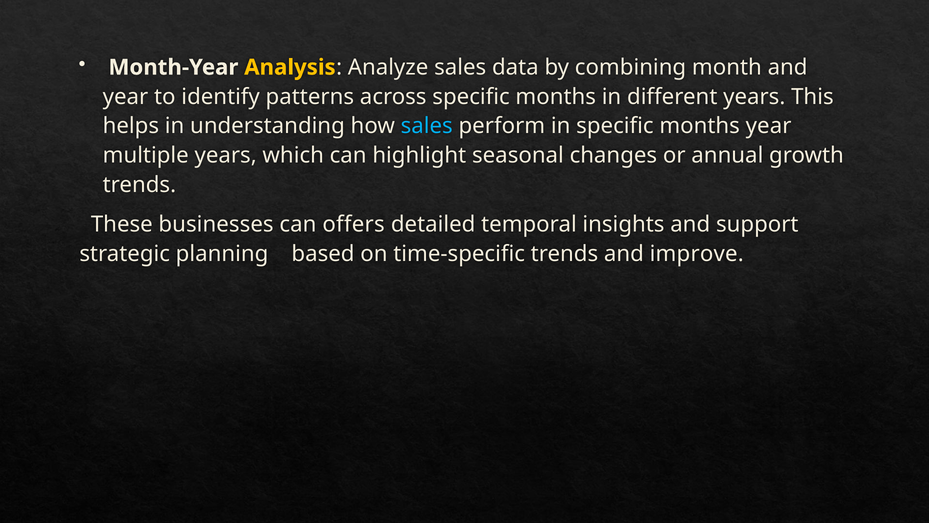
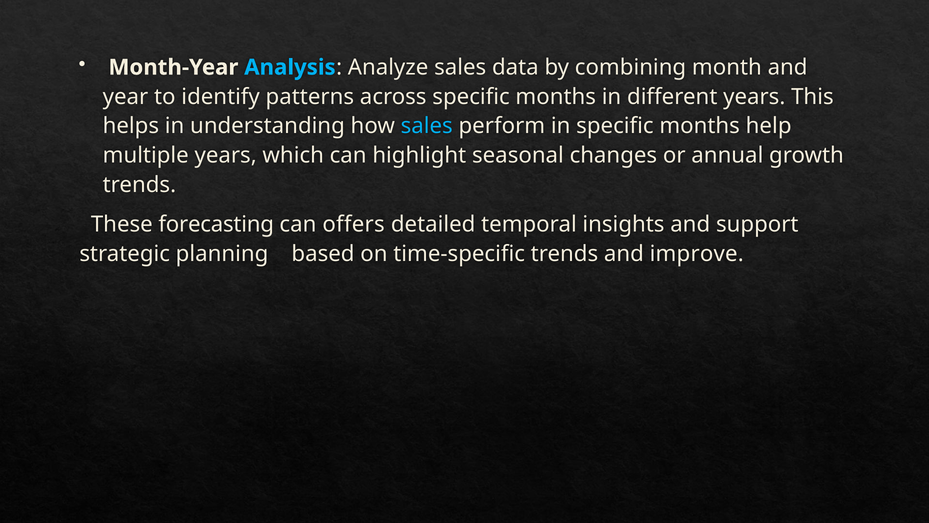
Analysis colour: yellow -> light blue
months year: year -> help
businesses: businesses -> forecasting
